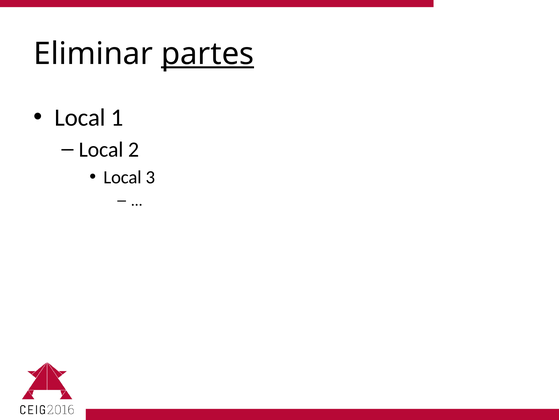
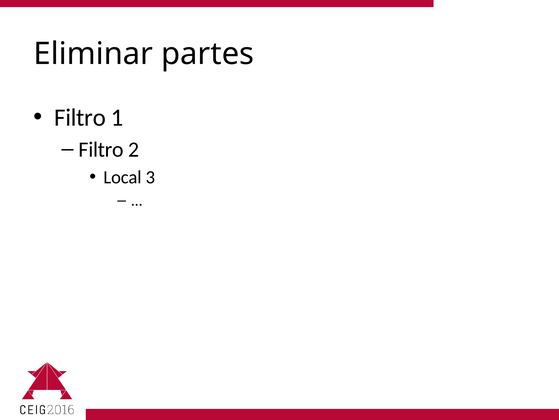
partes underline: present -> none
Local at (80, 117): Local -> Filtro
Local at (101, 149): Local -> Filtro
